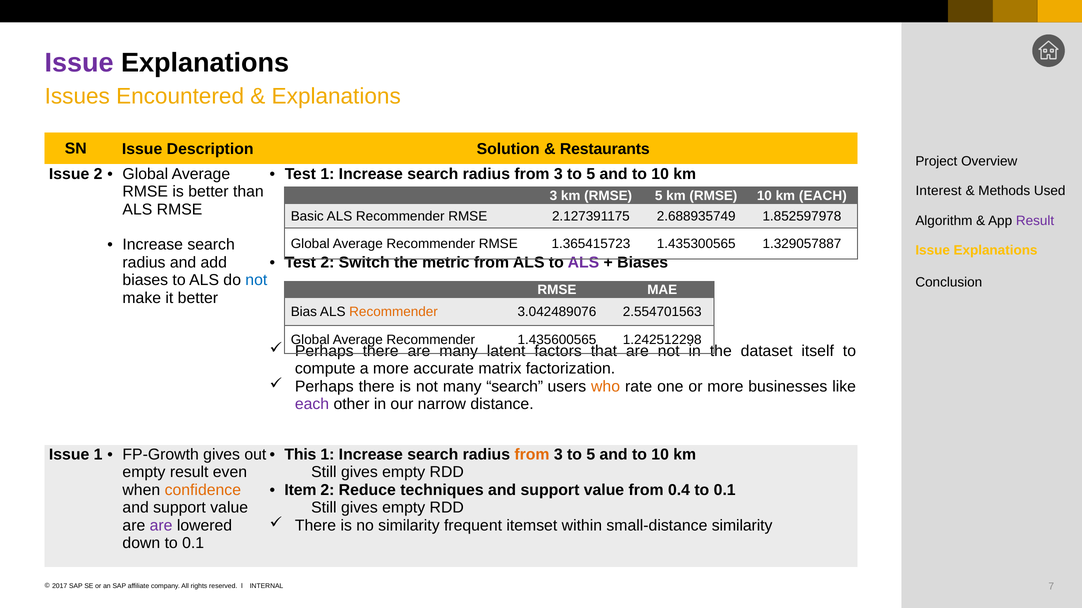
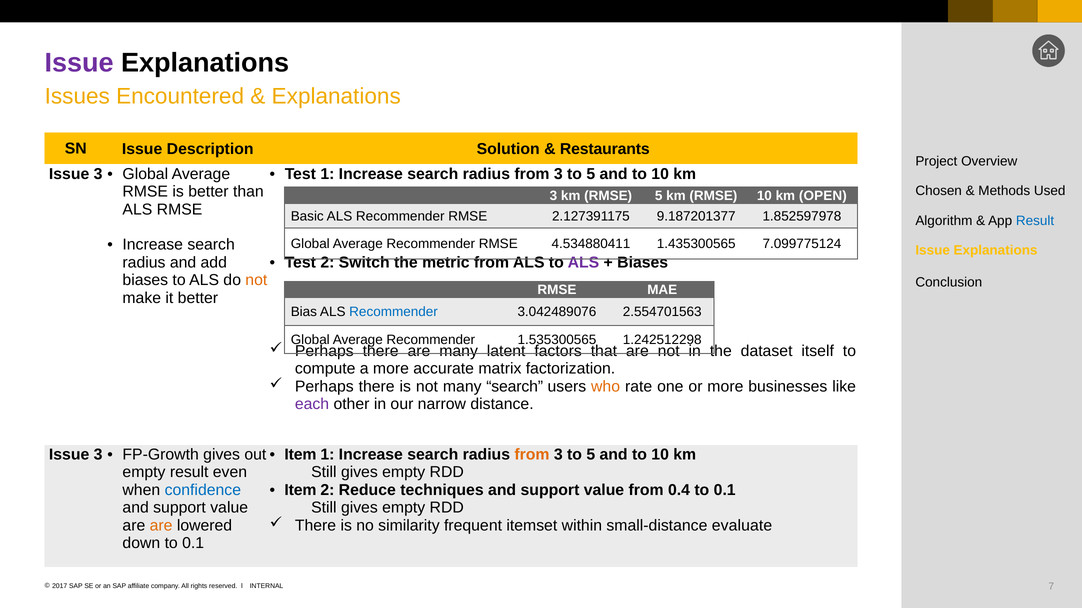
2 at (98, 174): 2 -> 3
Interest: Interest -> Chosen
km EACH: EACH -> OPEN
2.688935749: 2.688935749 -> 9.187201377
Result at (1035, 221) colour: purple -> blue
1.365415723: 1.365415723 -> 4.534880411
1.329057887: 1.329057887 -> 7.099775124
not at (256, 280) colour: blue -> orange
Recommender at (394, 312) colour: orange -> blue
1.435600565: 1.435600565 -> 1.535300565
1 at (98, 455): 1 -> 3
This at (300, 455): This -> Item
confidence colour: orange -> blue
small-distance similarity: similarity -> evaluate
are at (161, 526) colour: purple -> orange
